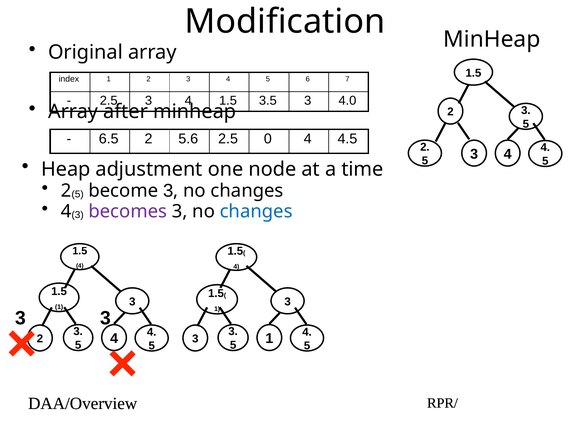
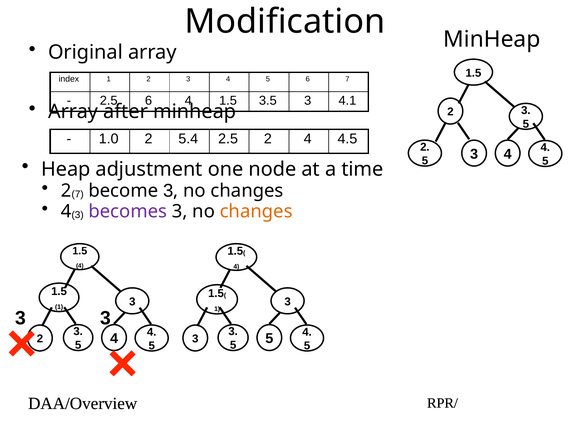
2.5 3: 3 -> 6
4.0: 4.0 -> 4.1
6.5: 6.5 -> 1.0
5.6: 5.6 -> 5.4
2.5 0: 0 -> 2
5 at (78, 195): 5 -> 7
changes at (256, 212) colour: blue -> orange
5 1: 1 -> 5
